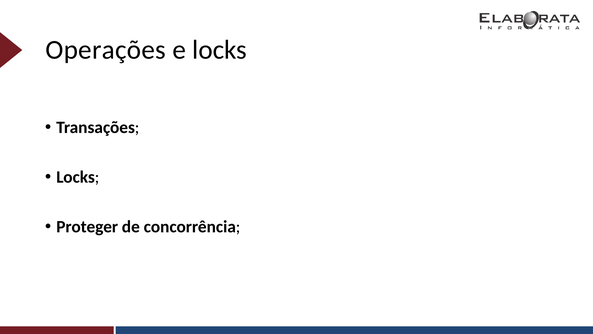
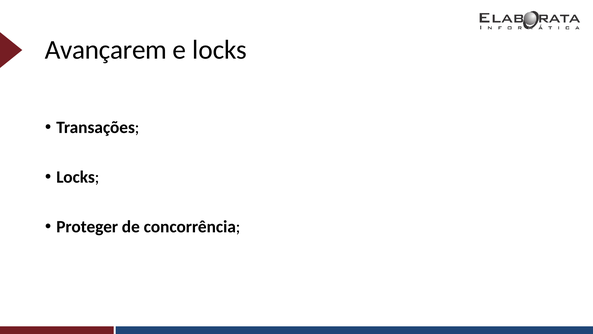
Operações: Operações -> Avançarem
